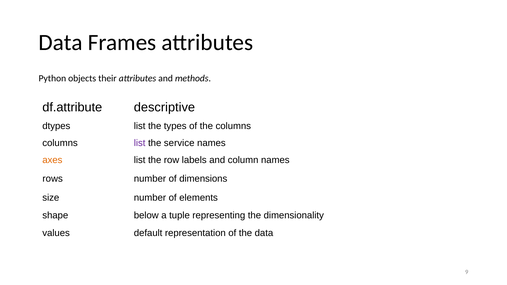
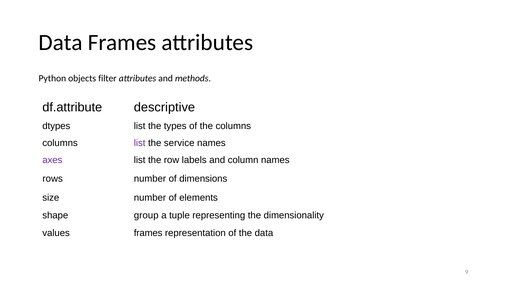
their: their -> filter
axes colour: orange -> purple
below: below -> group
values default: default -> frames
